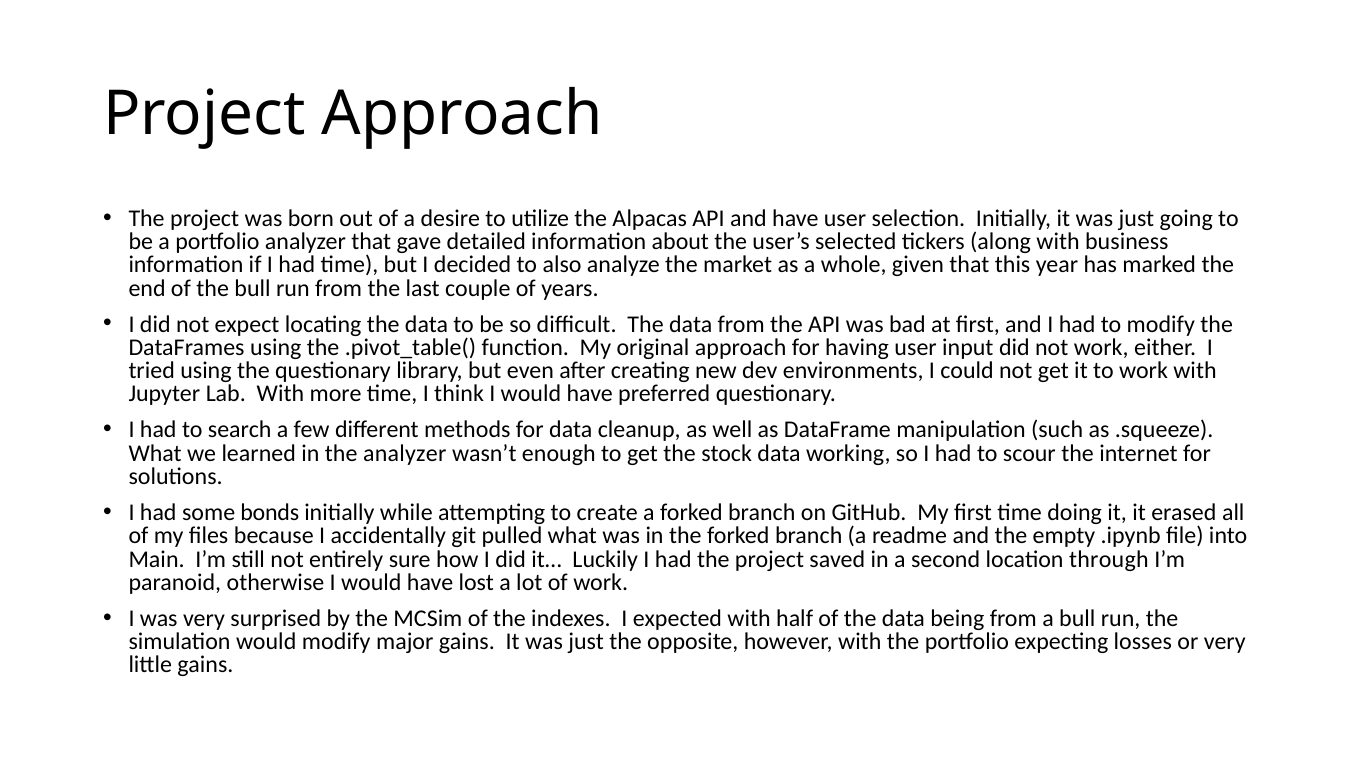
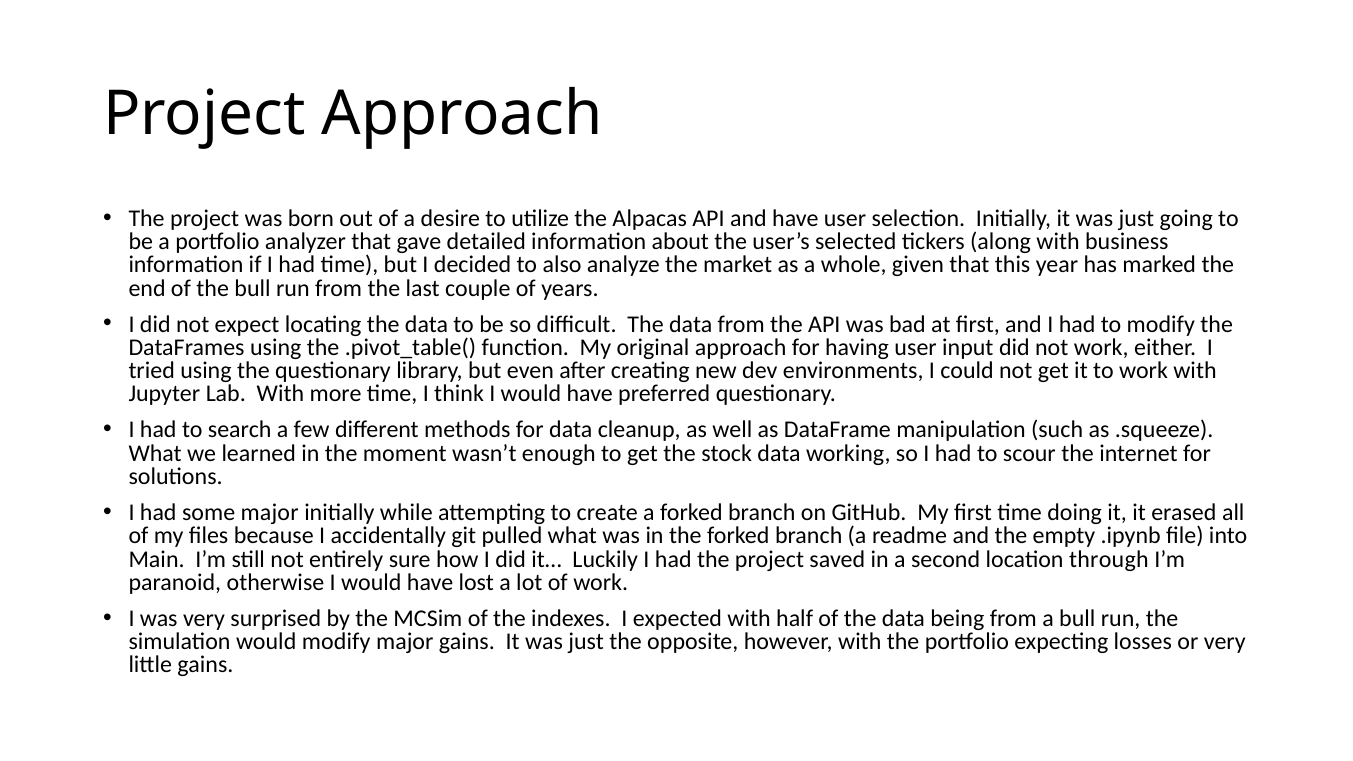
the analyzer: analyzer -> moment
some bonds: bonds -> major
